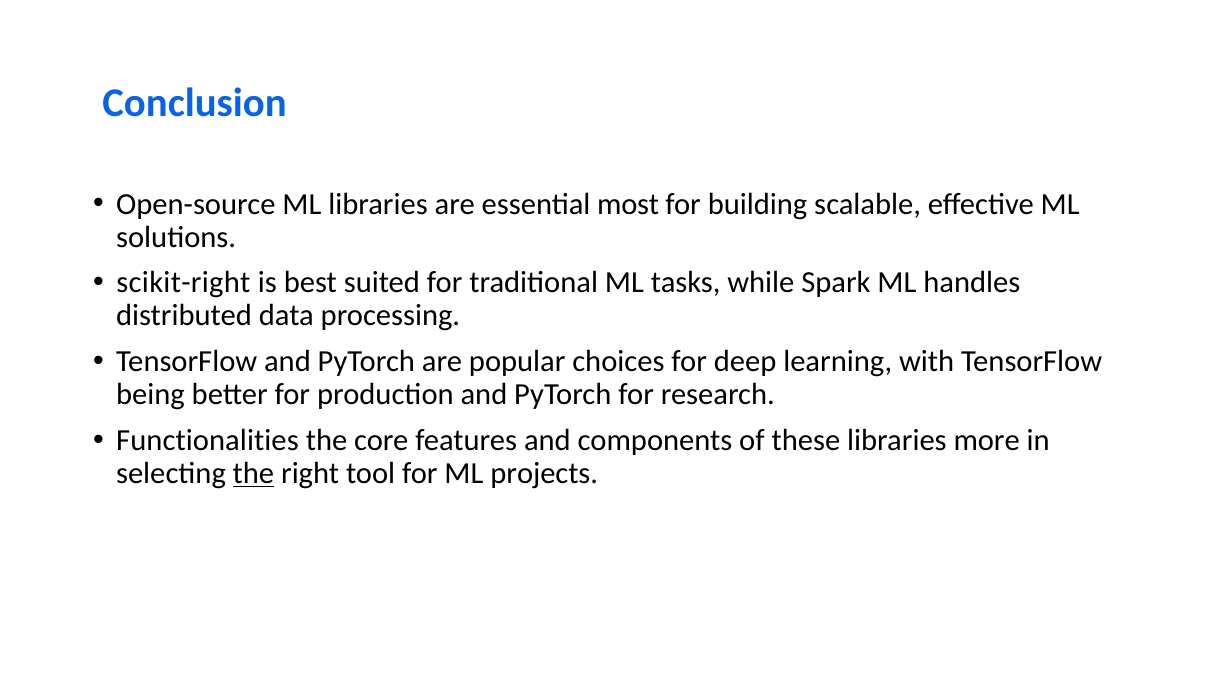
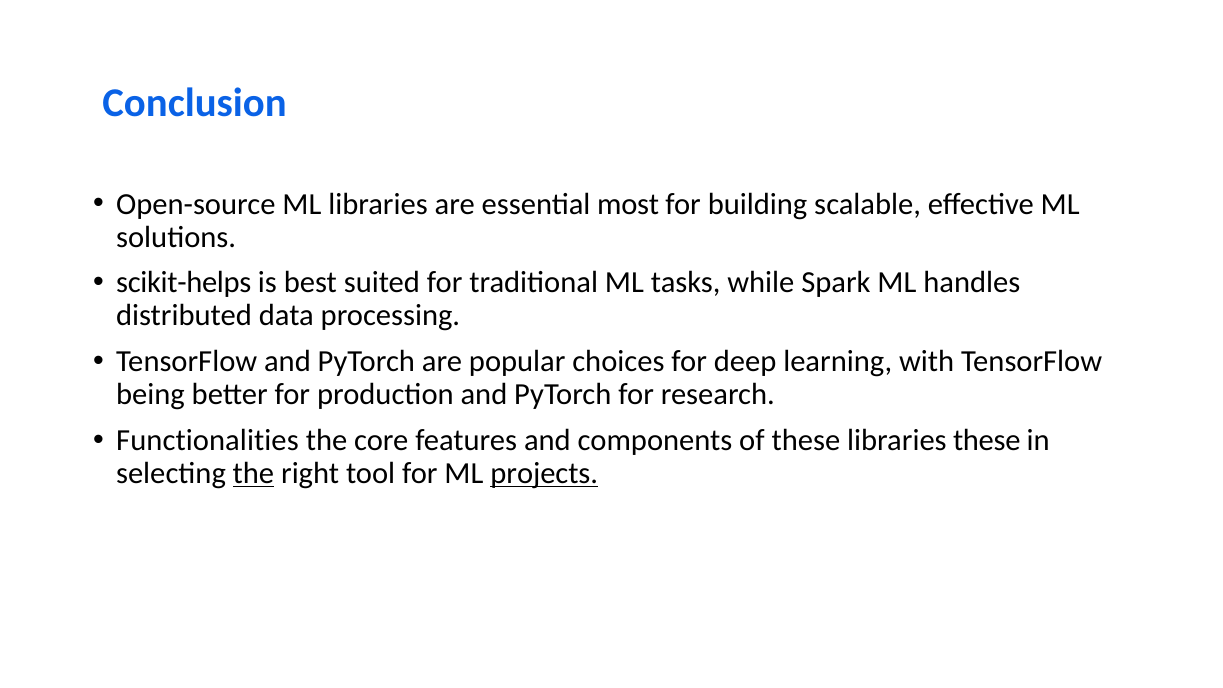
scikit-right: scikit-right -> scikit-helps
libraries more: more -> these
projects underline: none -> present
